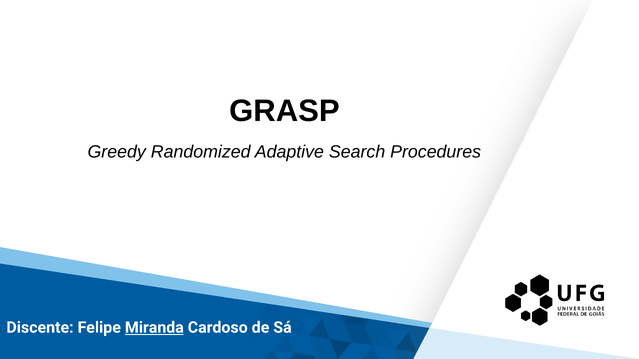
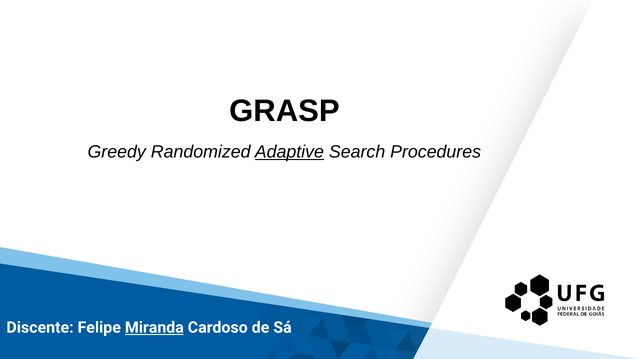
Adaptive underline: none -> present
